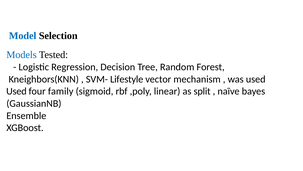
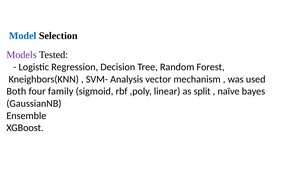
Models colour: blue -> purple
Lifestyle: Lifestyle -> Analysis
Used at (16, 91): Used -> Both
